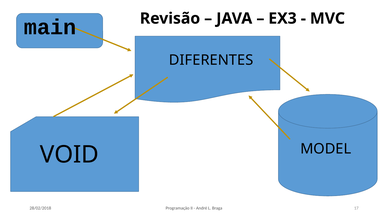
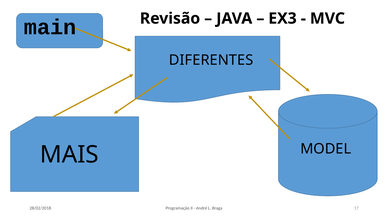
VOID: VOID -> MAIS
